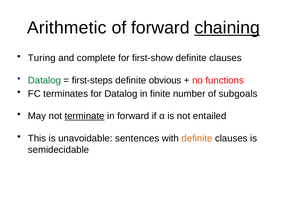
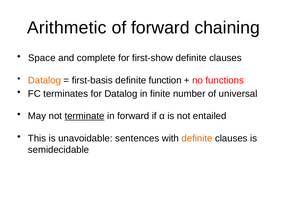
chaining underline: present -> none
Turing: Turing -> Space
Datalog at (44, 80) colour: green -> orange
first-steps: first-steps -> first-basis
obvious: obvious -> function
subgoals: subgoals -> universal
